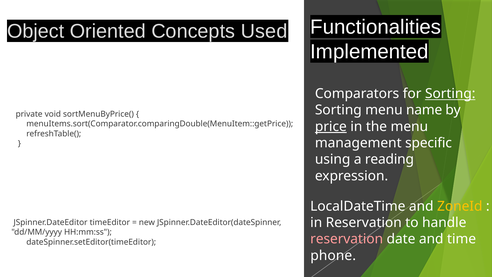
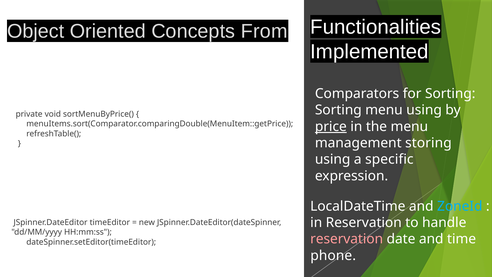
Used: Used -> From
Sorting at (450, 94) underline: present -> none
menu name: name -> using
specific: specific -> storing
reading: reading -> specific
ZoneId colour: yellow -> light blue
